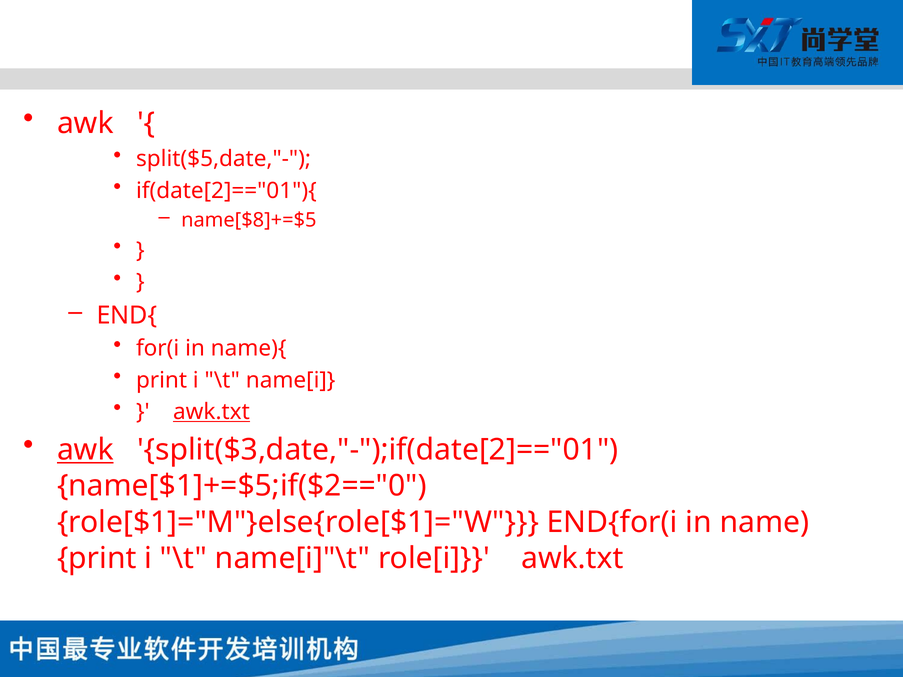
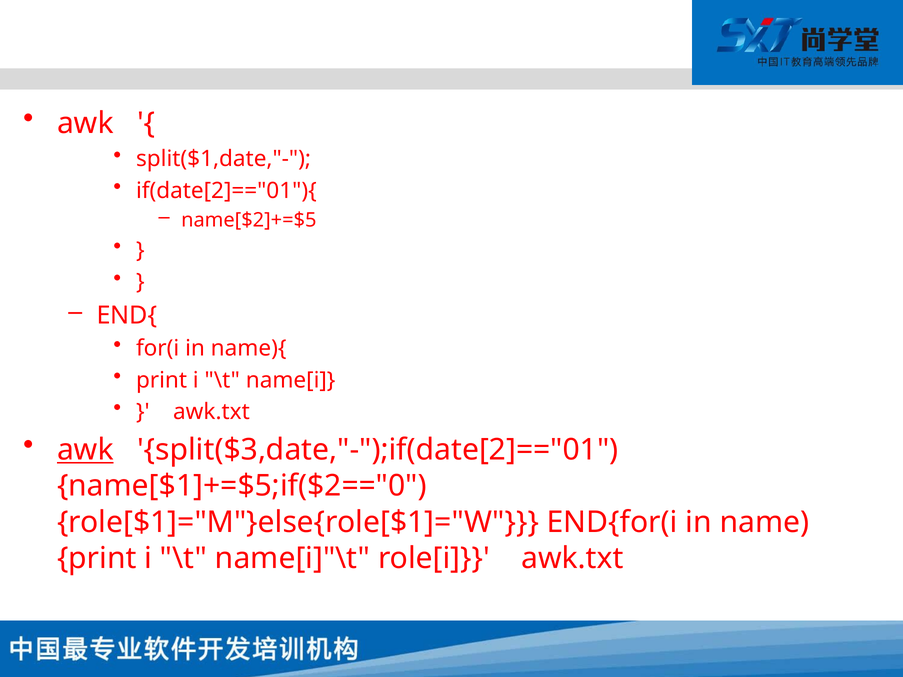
split($5,date,"-: split($5,date,"- -> split($1,date,"-
name[$8]+=$5: name[$8]+=$5 -> name[$2]+=$5
awk.txt at (211, 412) underline: present -> none
